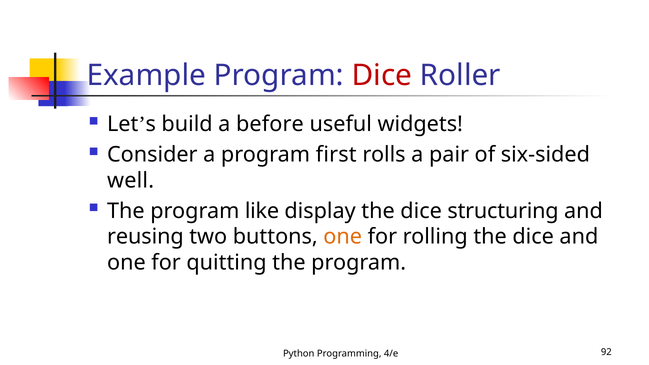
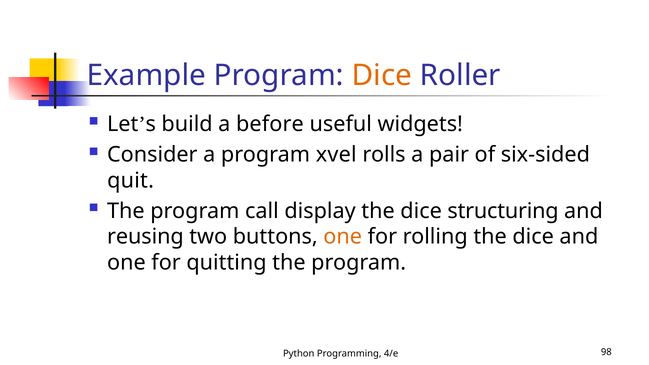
Dice at (382, 75) colour: red -> orange
first: first -> xvel
well: well -> quit
like: like -> call
92: 92 -> 98
